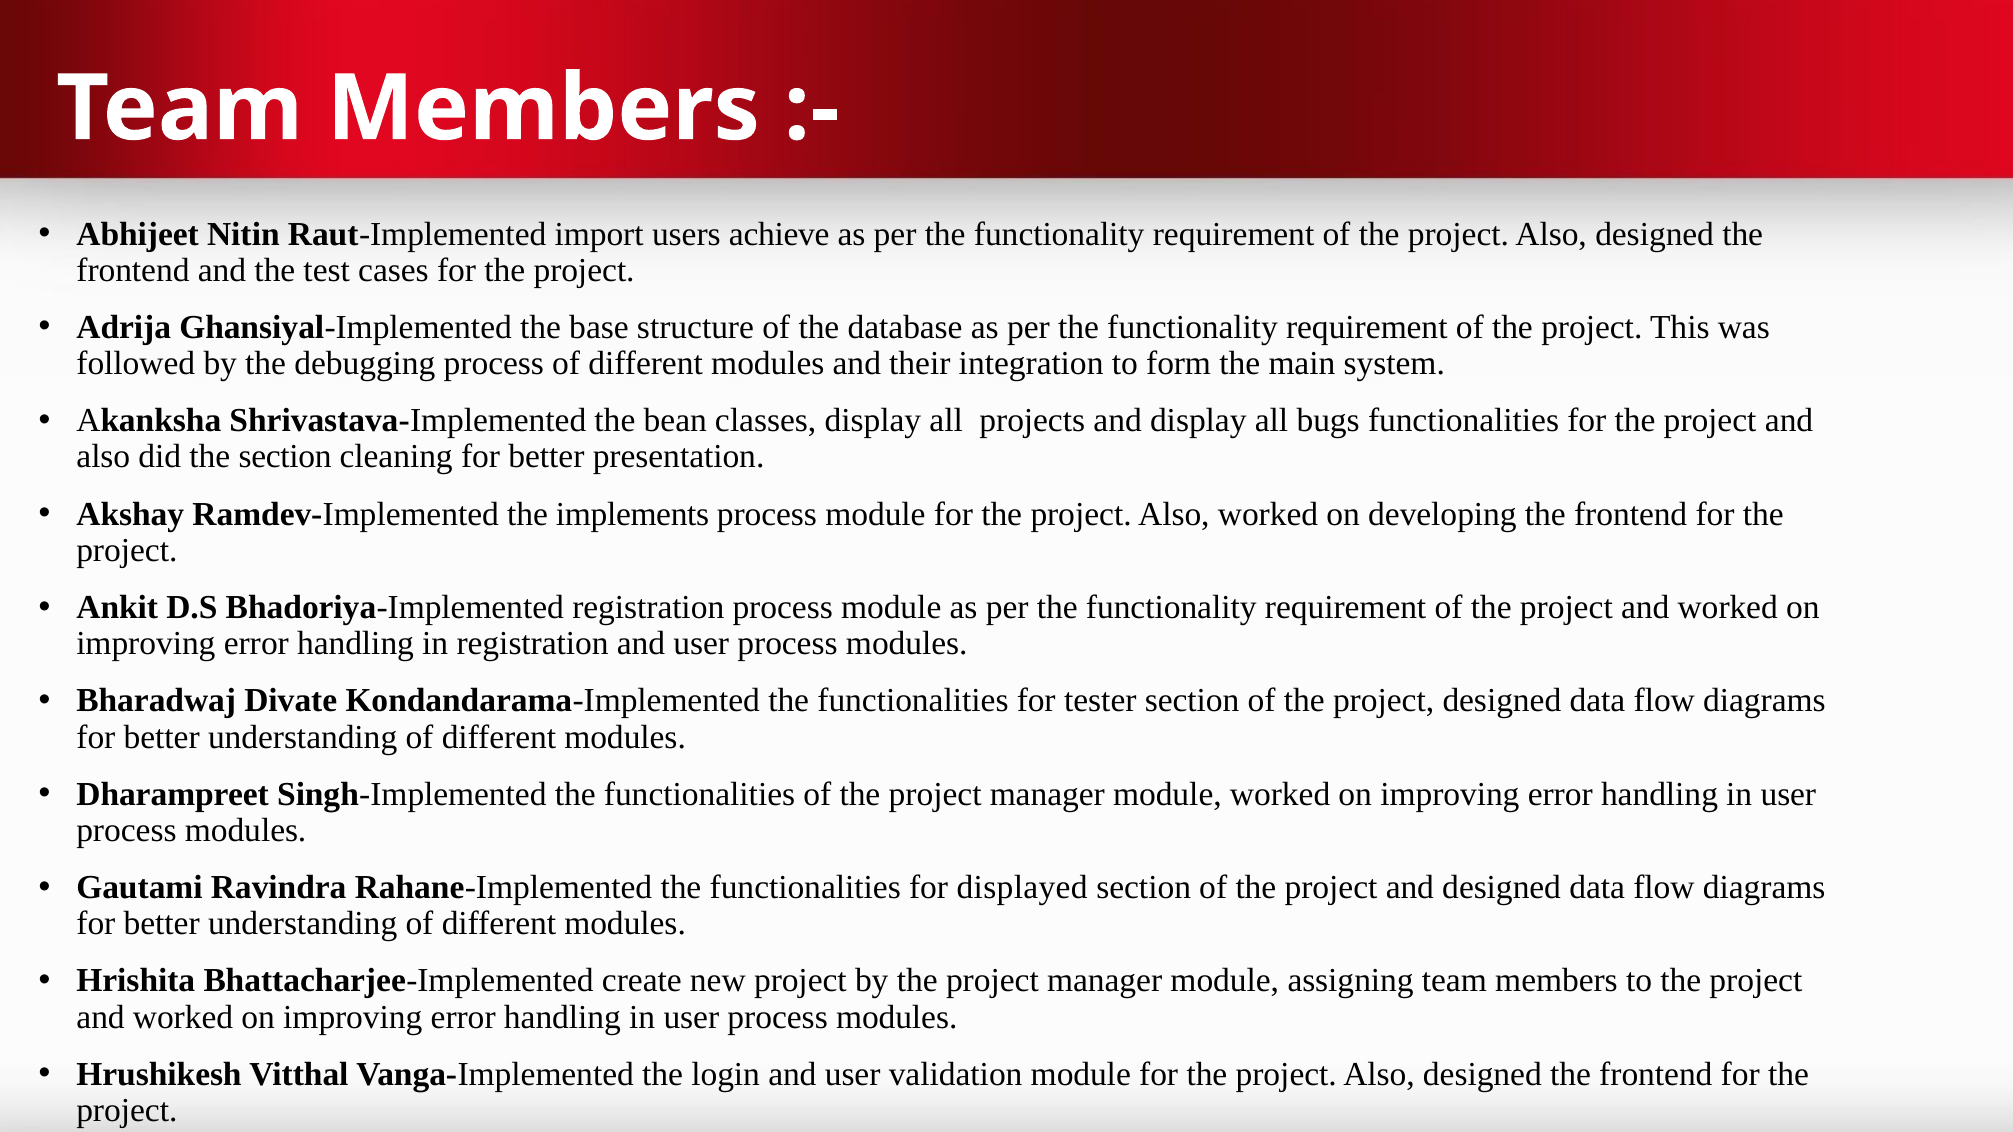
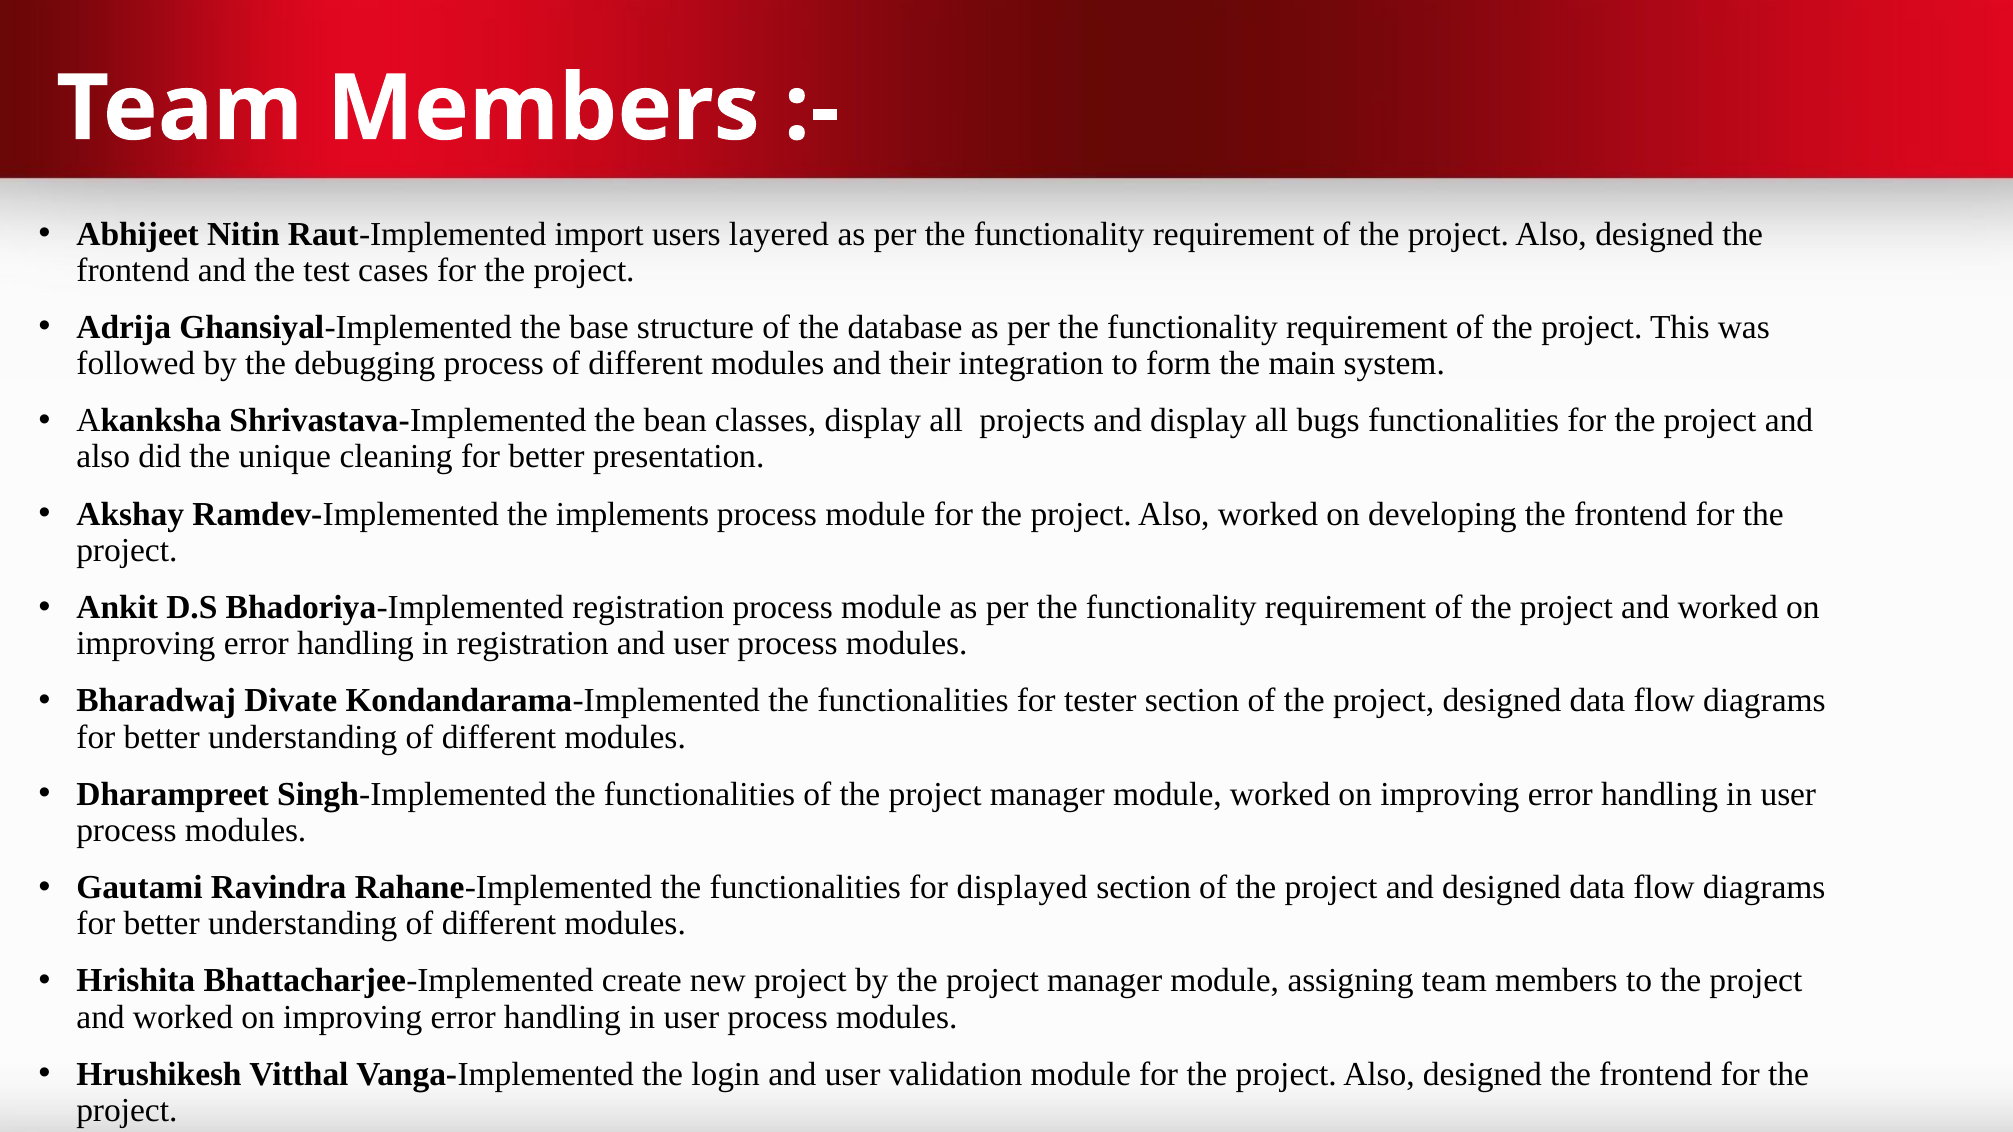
achieve: achieve -> layered
the section: section -> unique
